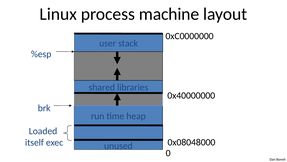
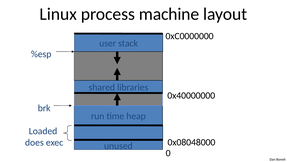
itself: itself -> does
